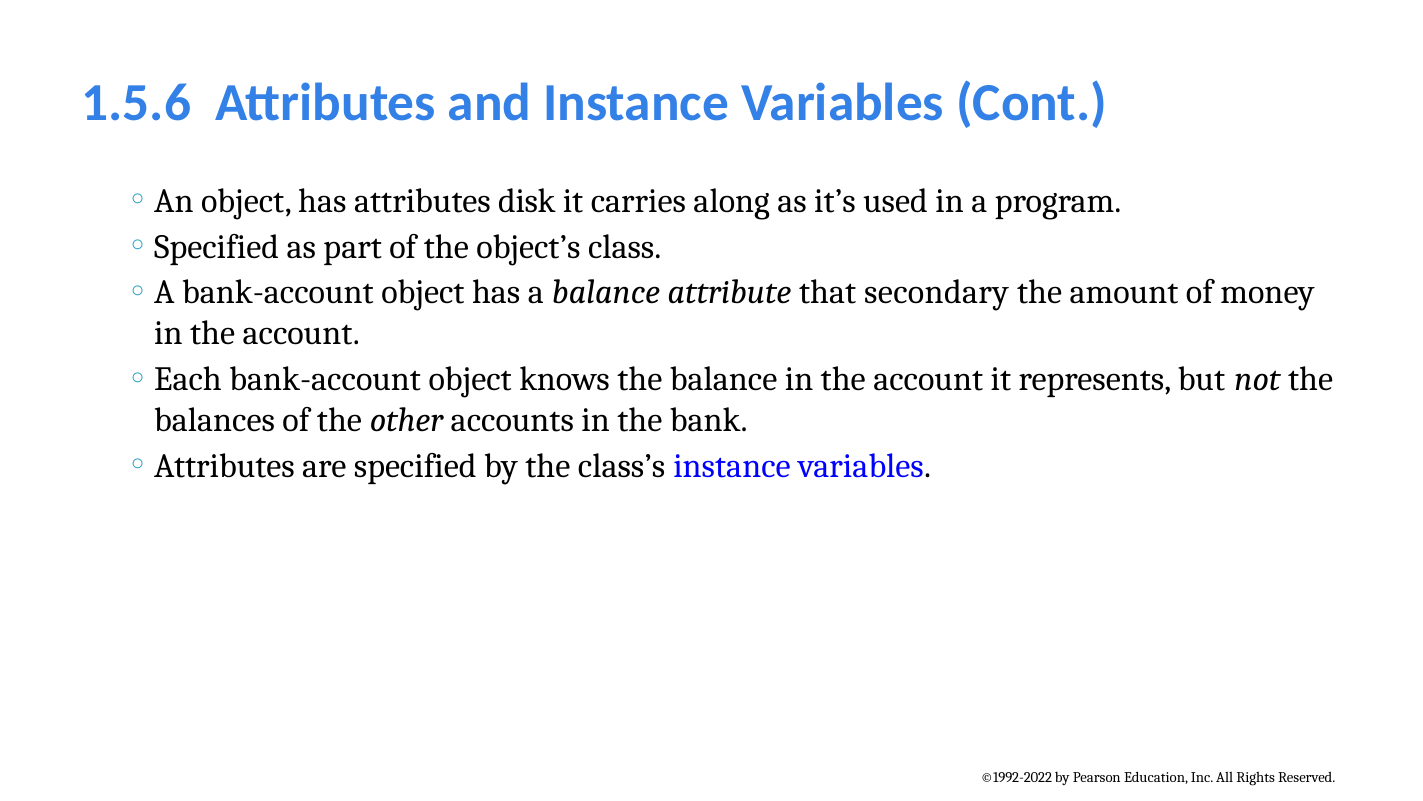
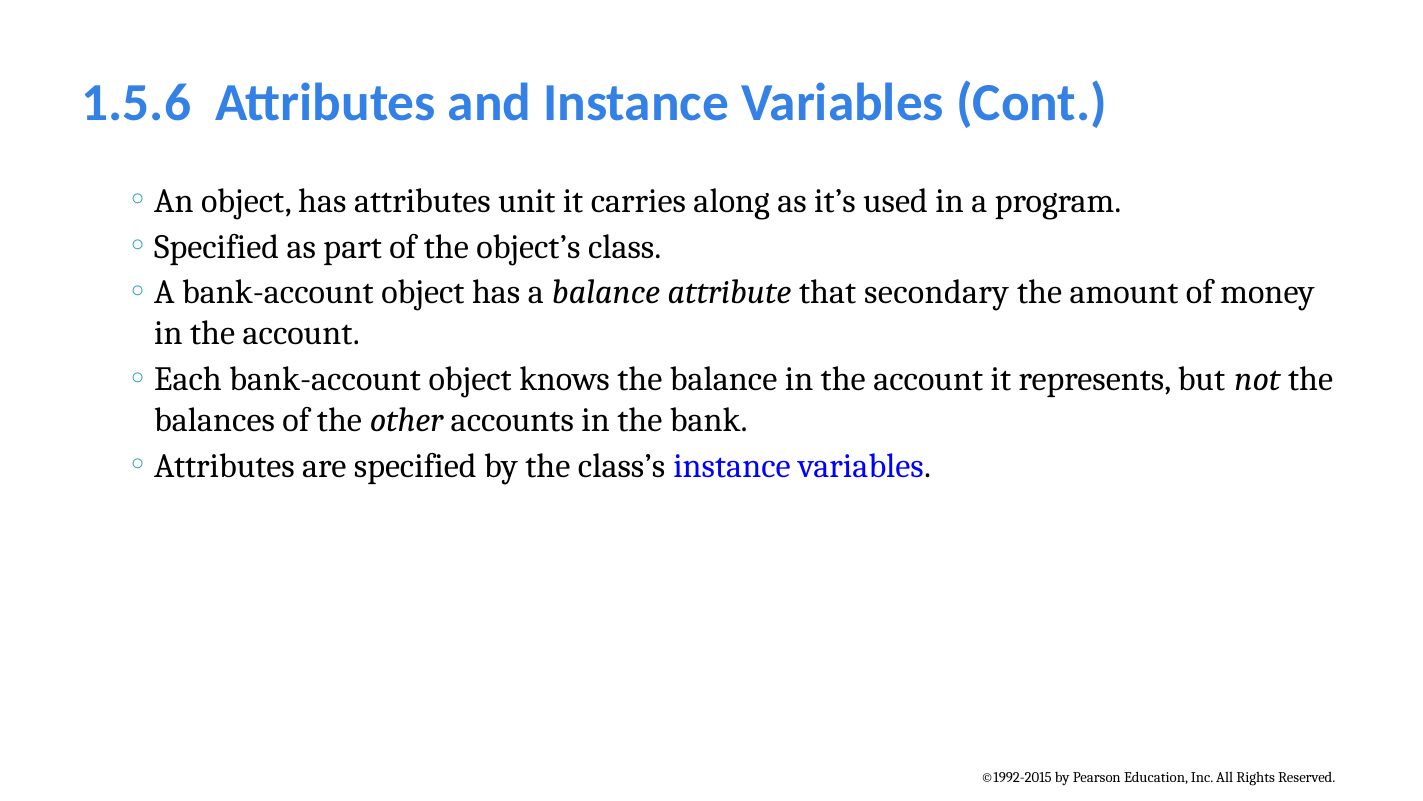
disk: disk -> unit
©1992-2022: ©1992-2022 -> ©1992-2015
